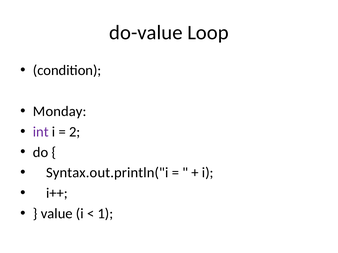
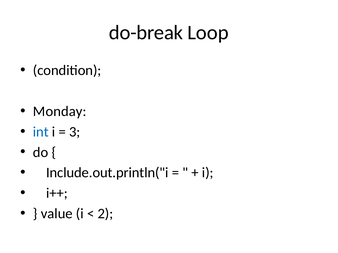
do-value: do-value -> do-break
int colour: purple -> blue
2: 2 -> 3
Syntax.out.println("i: Syntax.out.println("i -> Include.out.println("i
1: 1 -> 2
